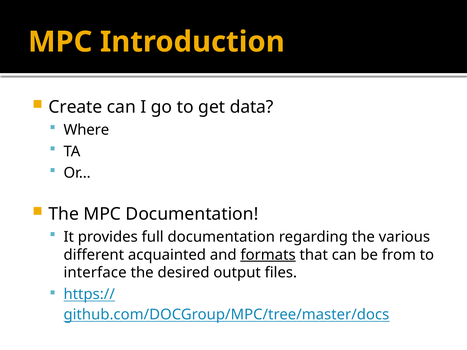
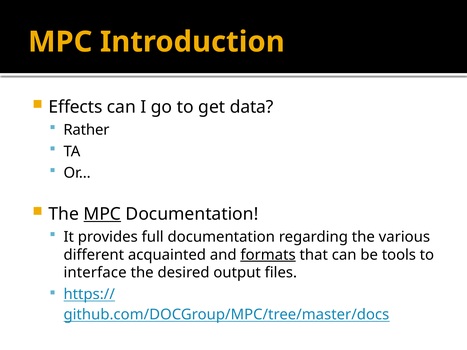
Create: Create -> Effects
Where: Where -> Rather
MPC at (102, 214) underline: none -> present
from: from -> tools
